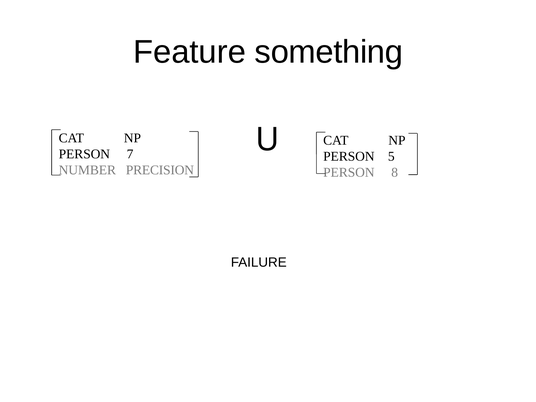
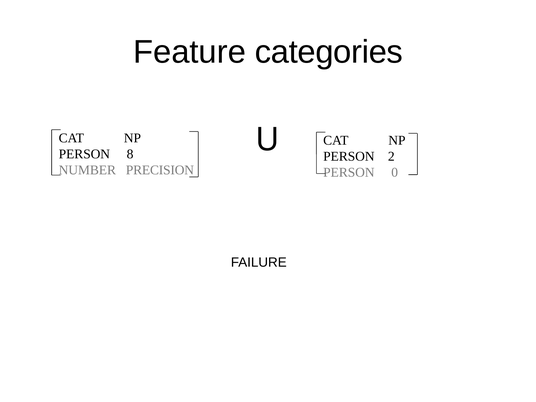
something: something -> categories
7: 7 -> 8
5: 5 -> 2
8: 8 -> 0
